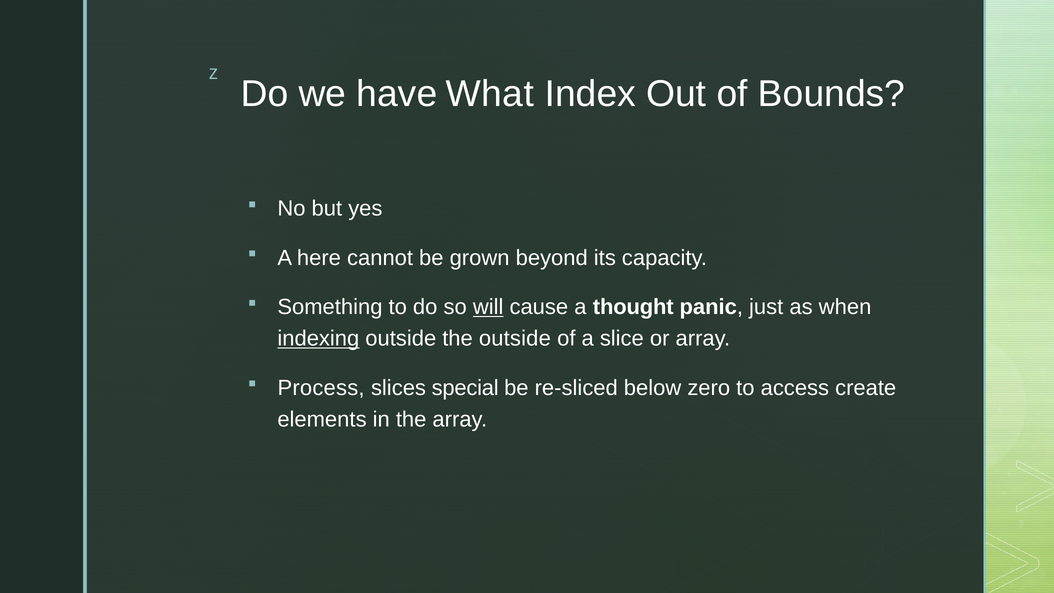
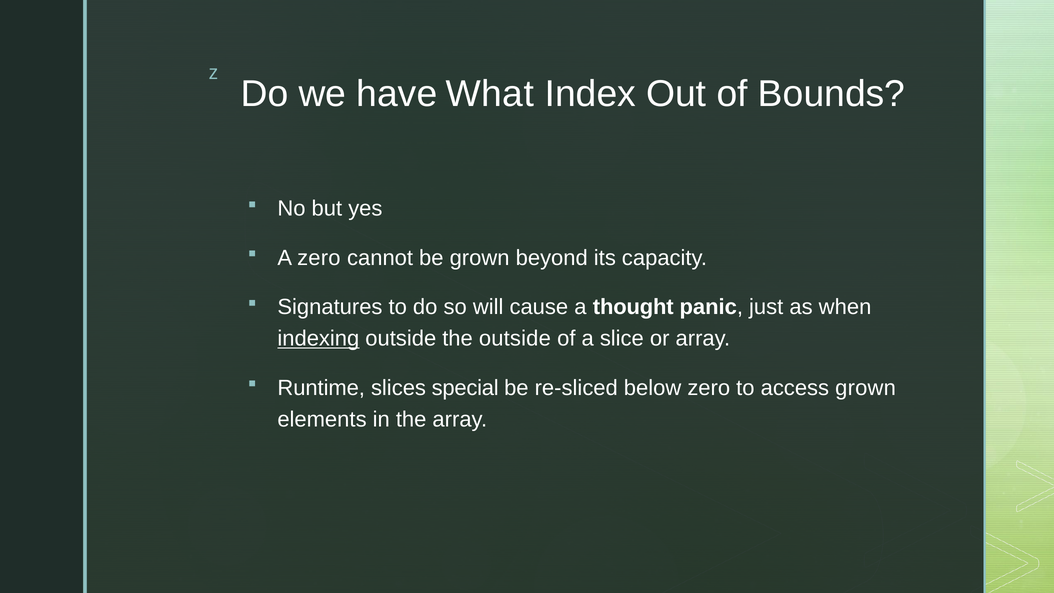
A here: here -> zero
Something: Something -> Signatures
will underline: present -> none
Process: Process -> Runtime
access create: create -> grown
